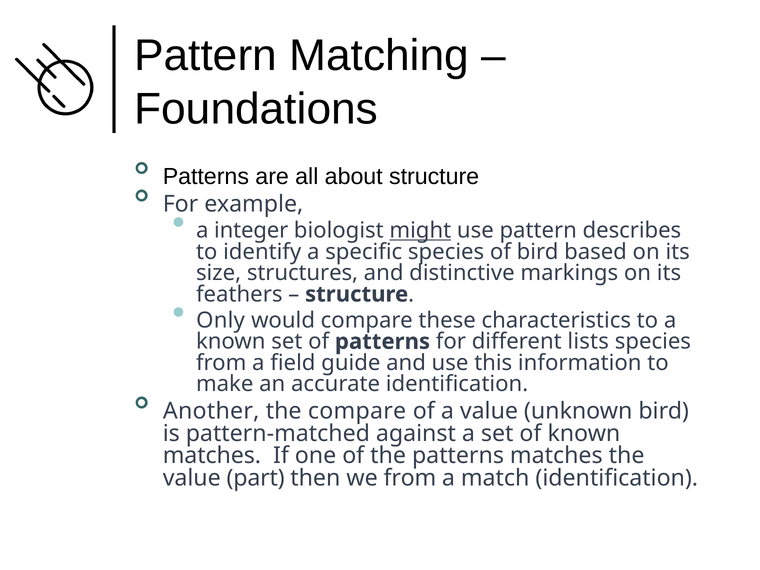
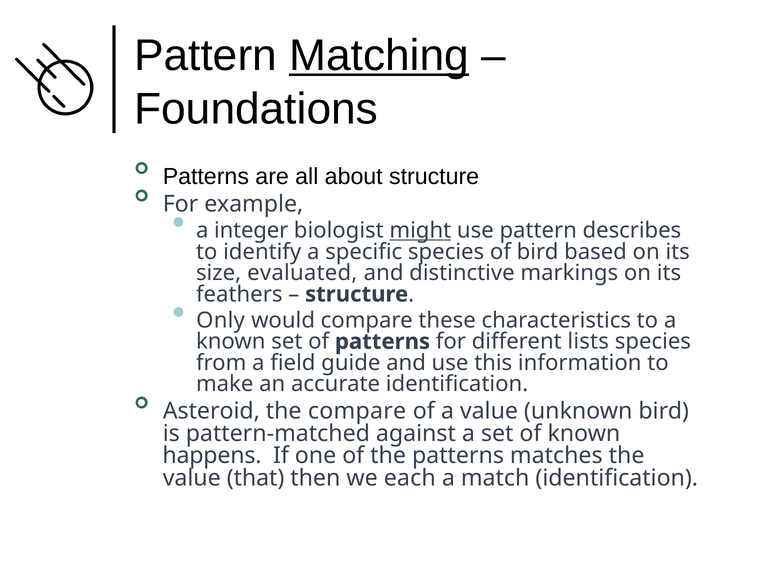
Matching underline: none -> present
structures: structures -> evaluated
Another: Another -> Asteroid
matches at (212, 456): matches -> happens
part: part -> that
we from: from -> each
